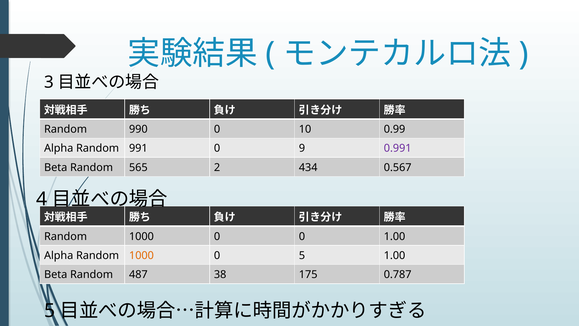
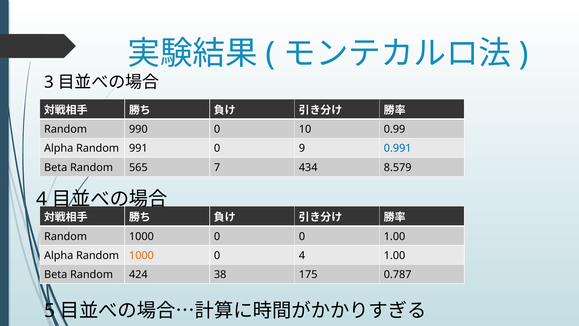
0.991 colour: purple -> blue
2: 2 -> 7
0.567: 0.567 -> 8.579
0 5: 5 -> 4
487: 487 -> 424
